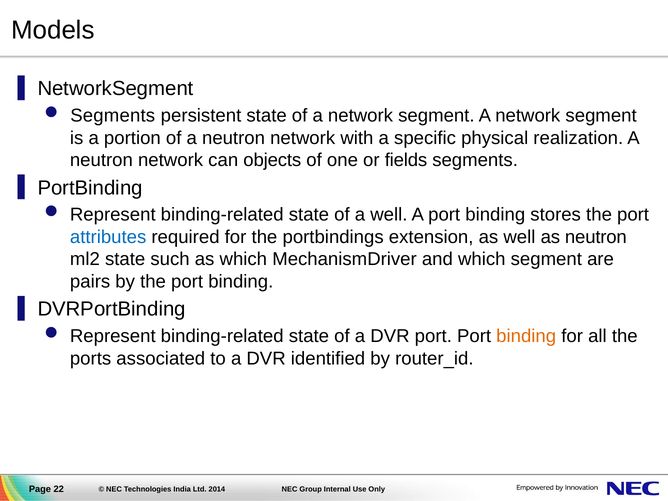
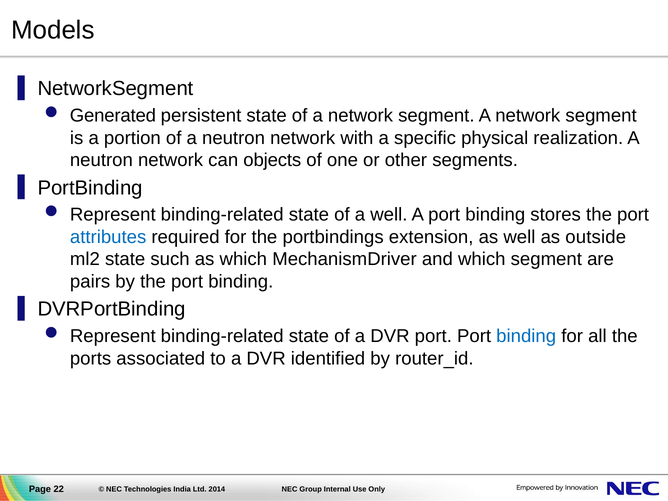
Segments at (113, 116): Segments -> Generated
fields: fields -> other
as neutron: neutron -> outside
binding at (526, 336) colour: orange -> blue
